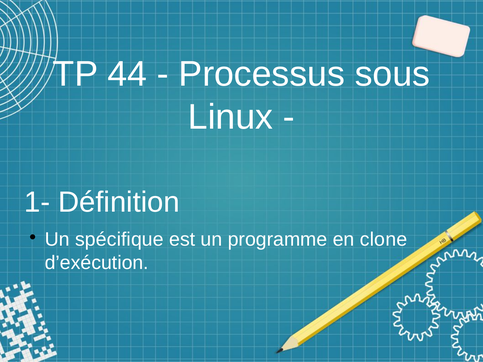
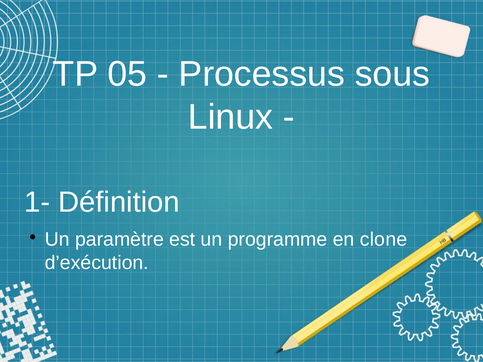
44: 44 -> 05
spécifique: spécifique -> paramètre
